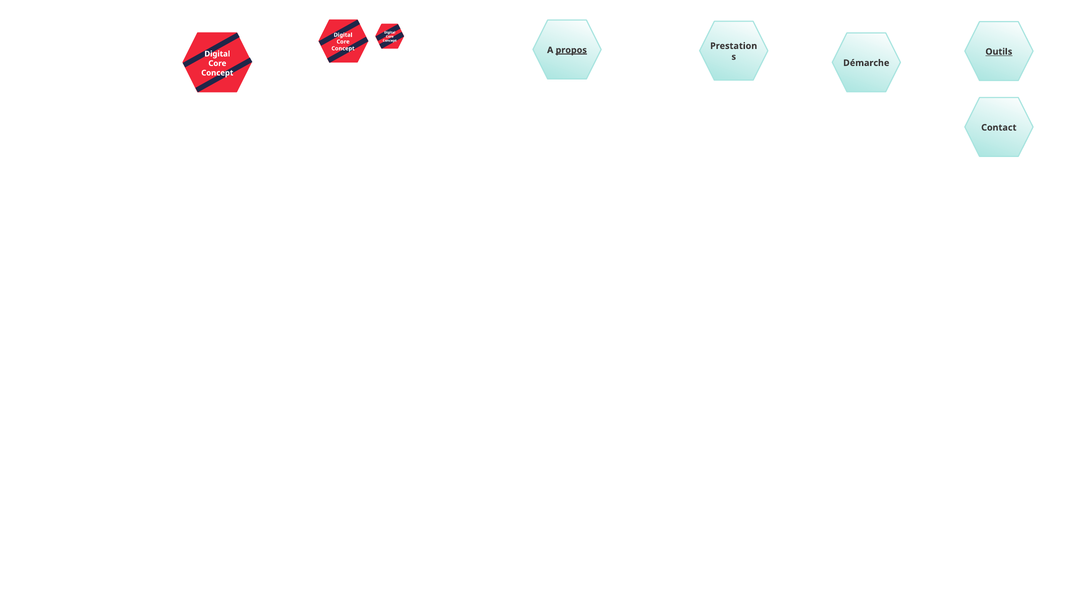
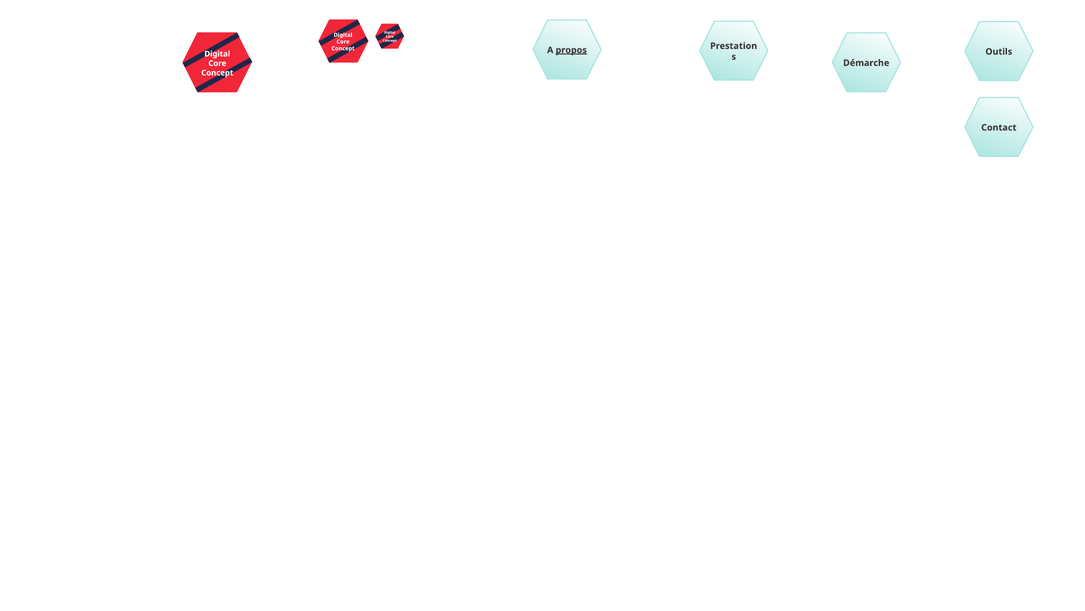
Outils underline: present -> none
